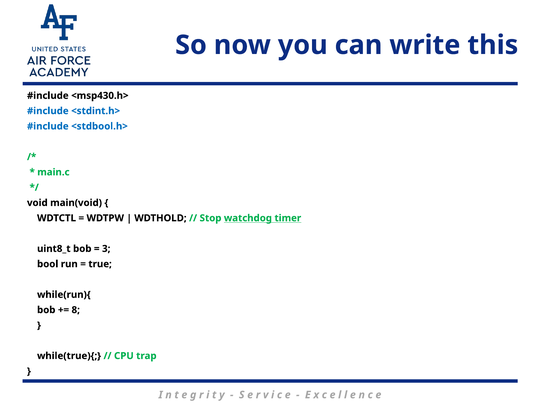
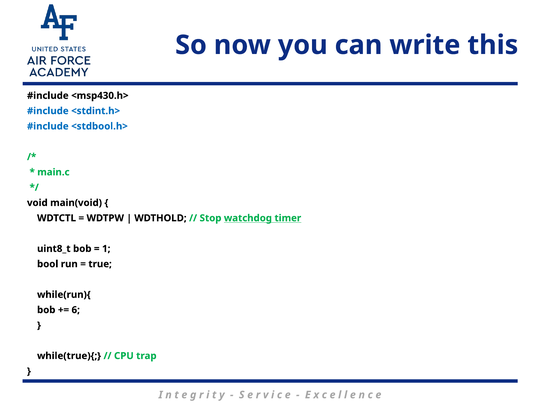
3: 3 -> 1
8: 8 -> 6
